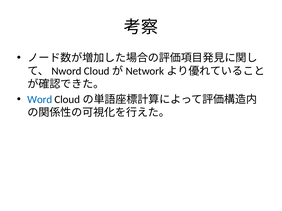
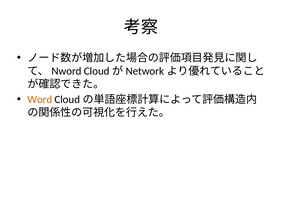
Word colour: blue -> orange
